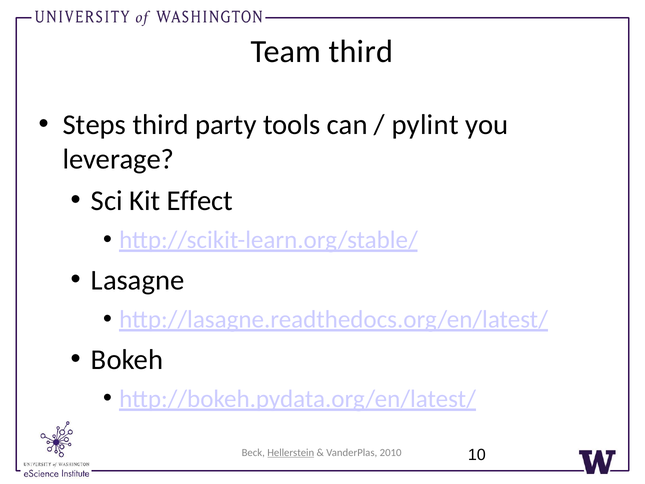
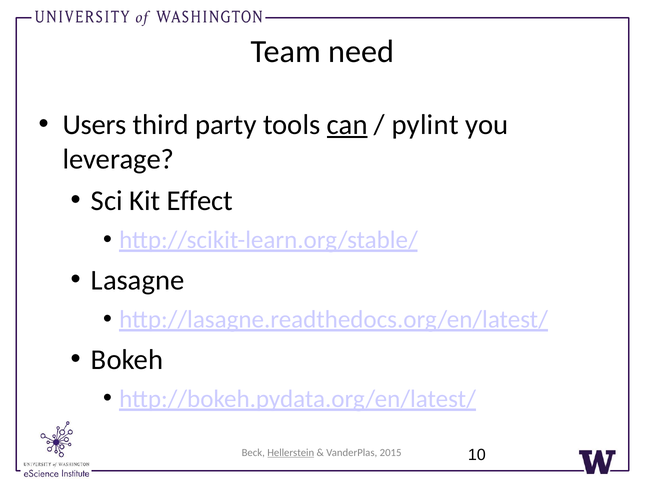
Team third: third -> need
Steps: Steps -> Users
can underline: none -> present
2010: 2010 -> 2015
